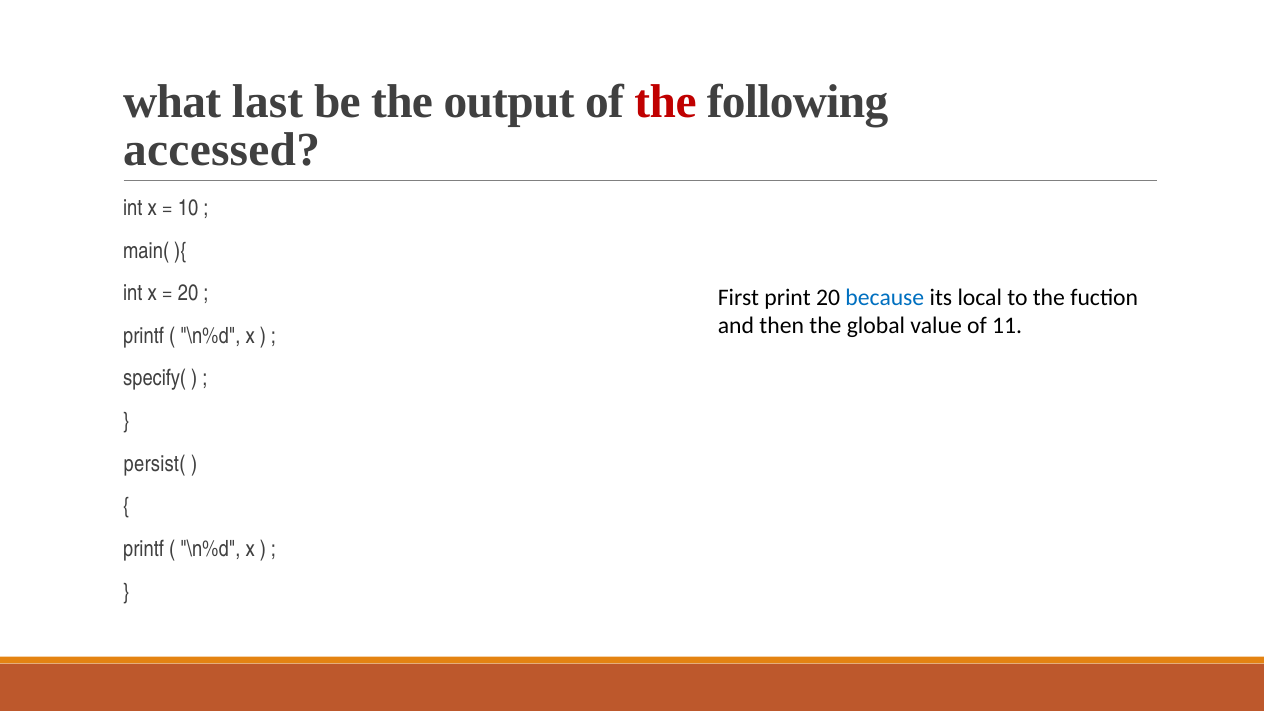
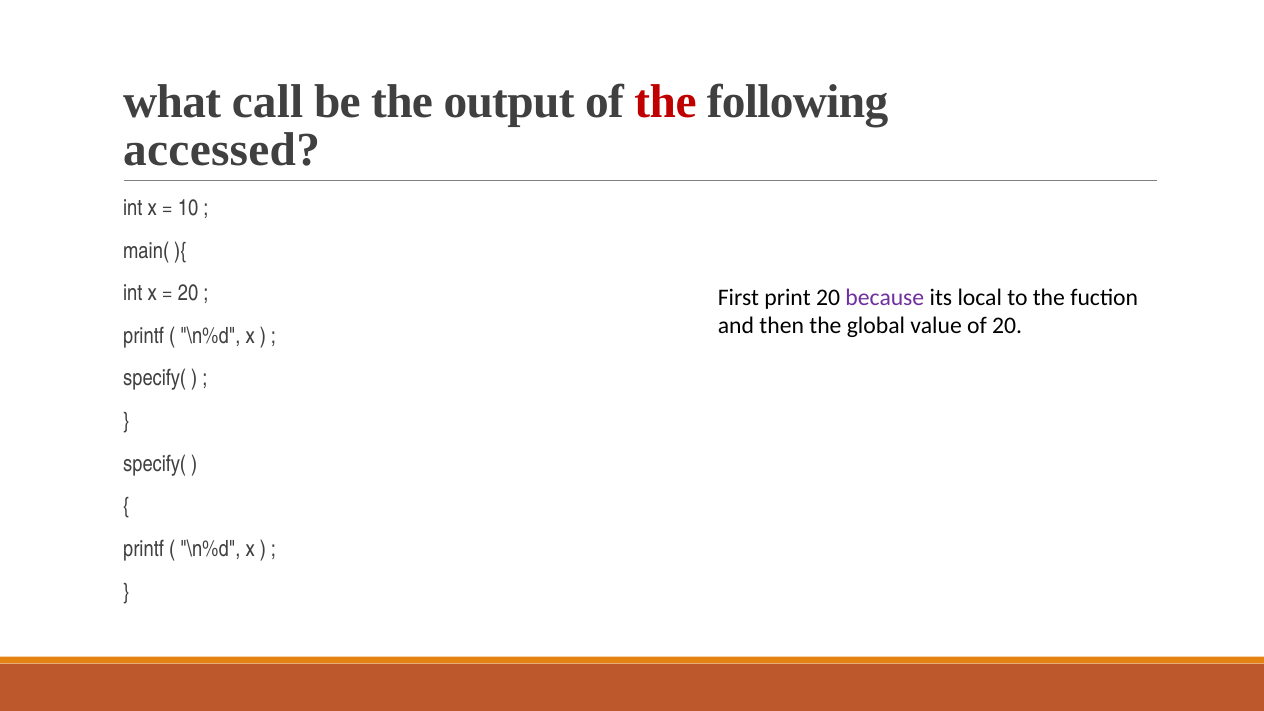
last: last -> call
because colour: blue -> purple
of 11: 11 -> 20
persist( at (155, 464): persist( -> specify(
